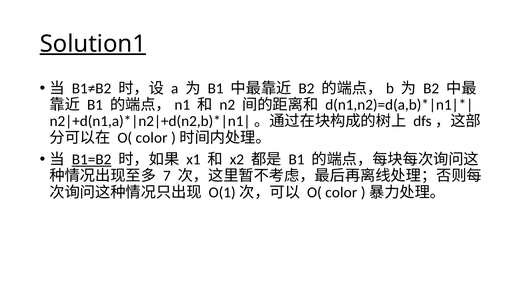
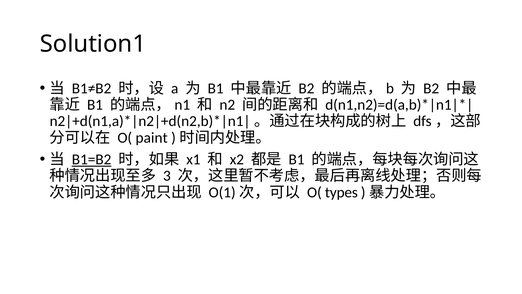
Solution1 underline: present -> none
color at (152, 137): color -> paint
7: 7 -> 3
color at (341, 192): color -> types
